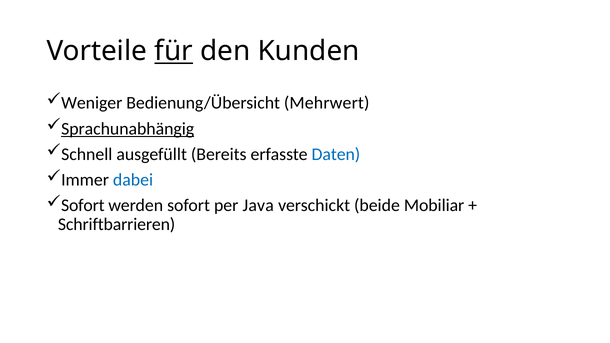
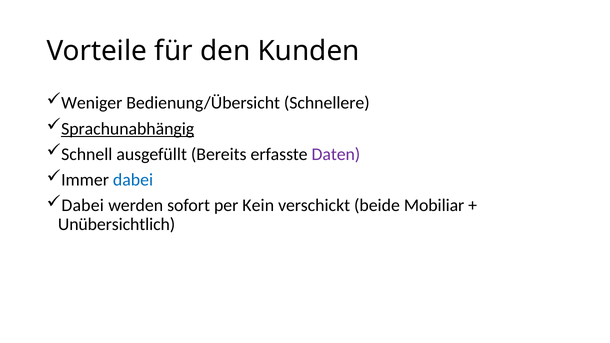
für underline: present -> none
Mehrwert: Mehrwert -> Schnellere
Daten colour: blue -> purple
Sofort at (83, 205): Sofort -> Dabei
Java: Java -> Kein
Schriftbarrieren: Schriftbarrieren -> Unübersichtlich
